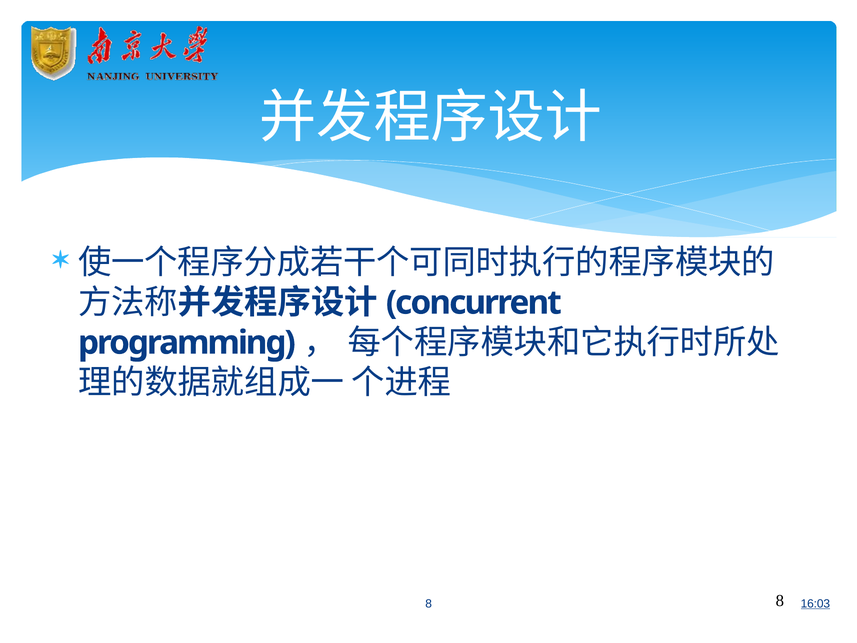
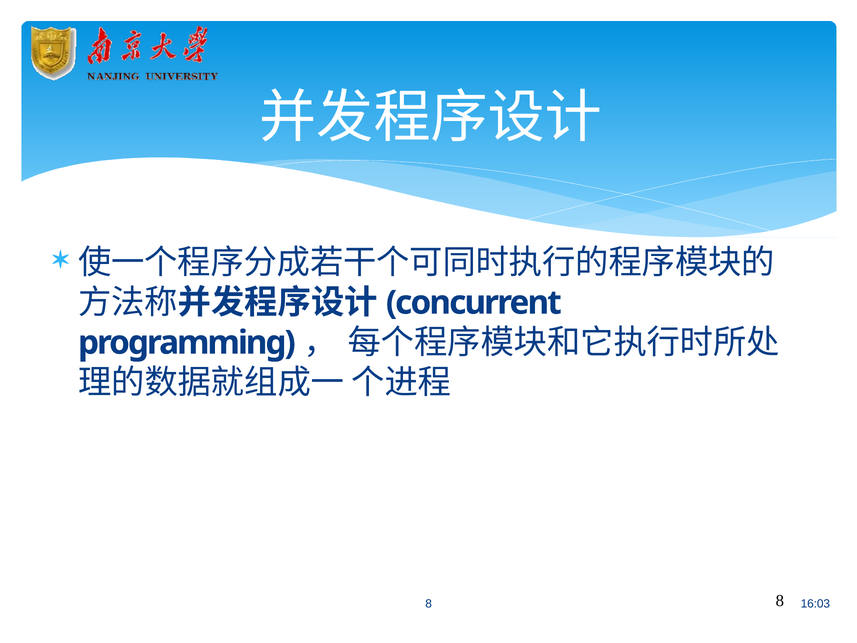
16:03 underline: present -> none
